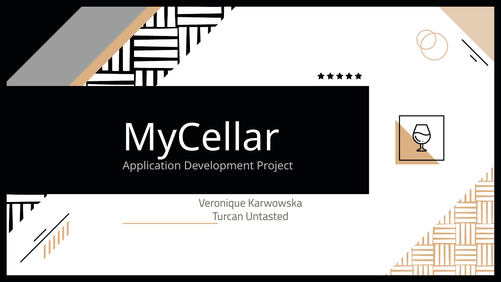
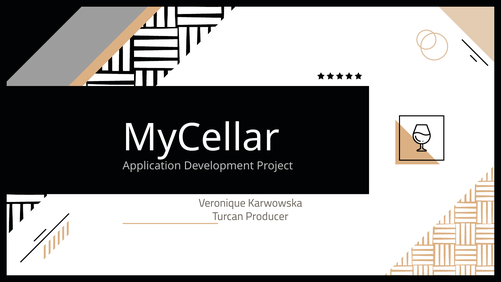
Untasted: Untasted -> Producer
